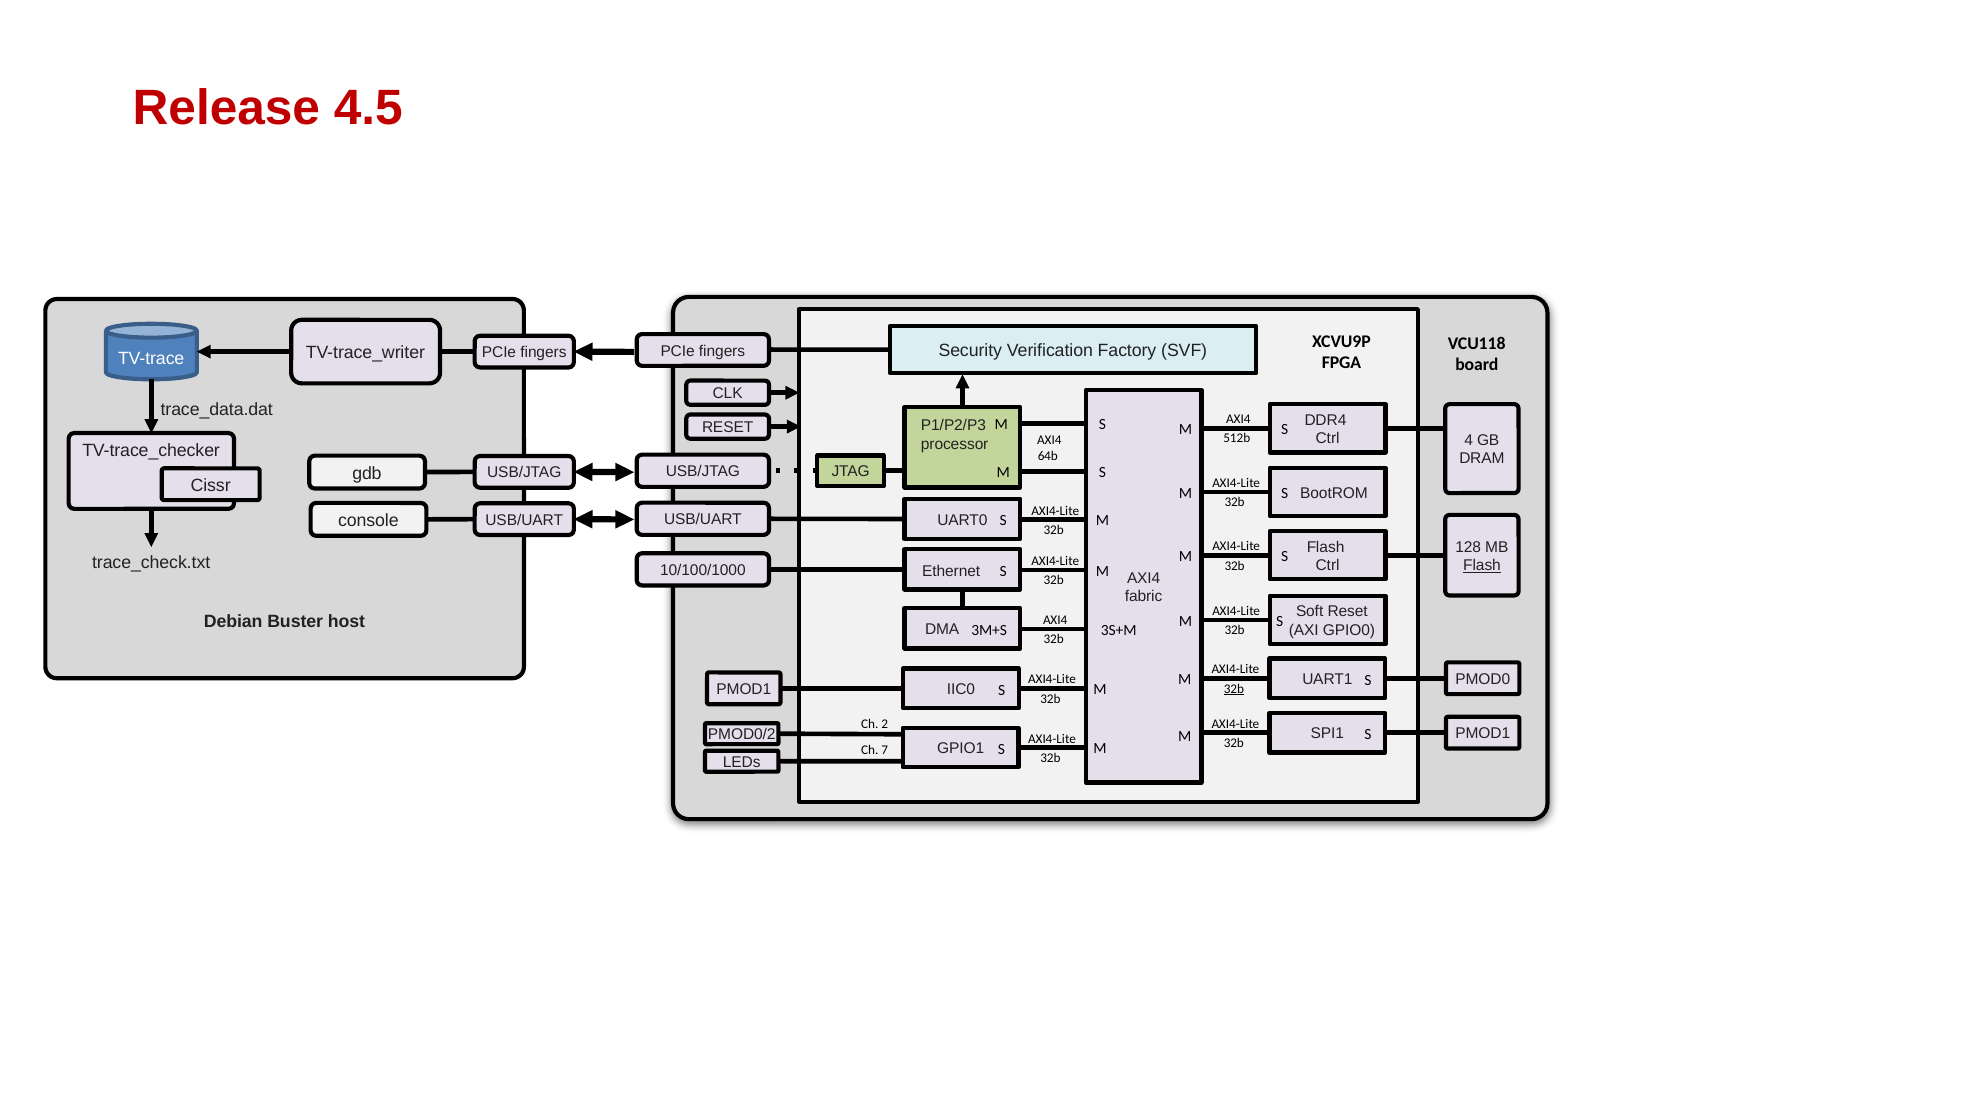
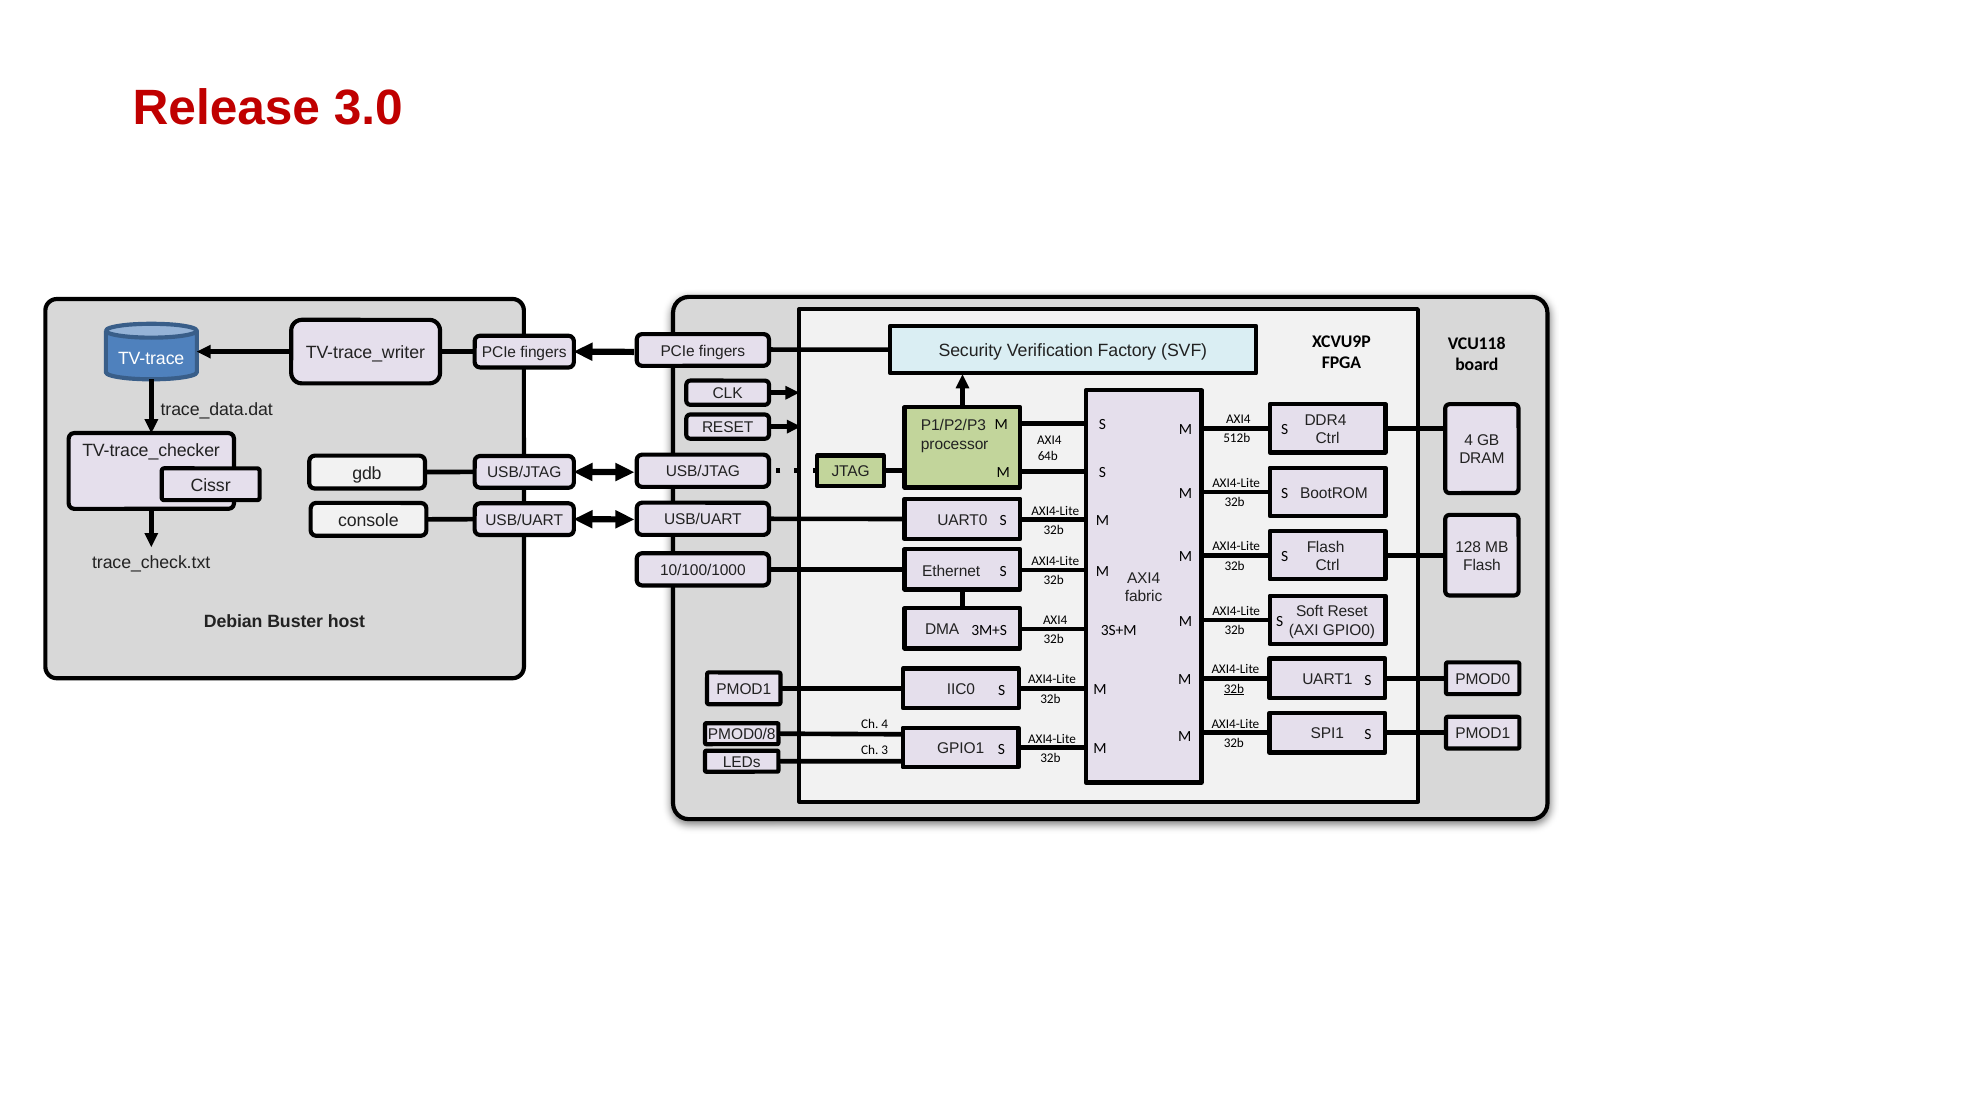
4.5: 4.5 -> 3.0
Flash at (1482, 565) underline: present -> none
Ch 2: 2 -> 4
PMOD0/2: PMOD0/2 -> PMOD0/8
7: 7 -> 3
